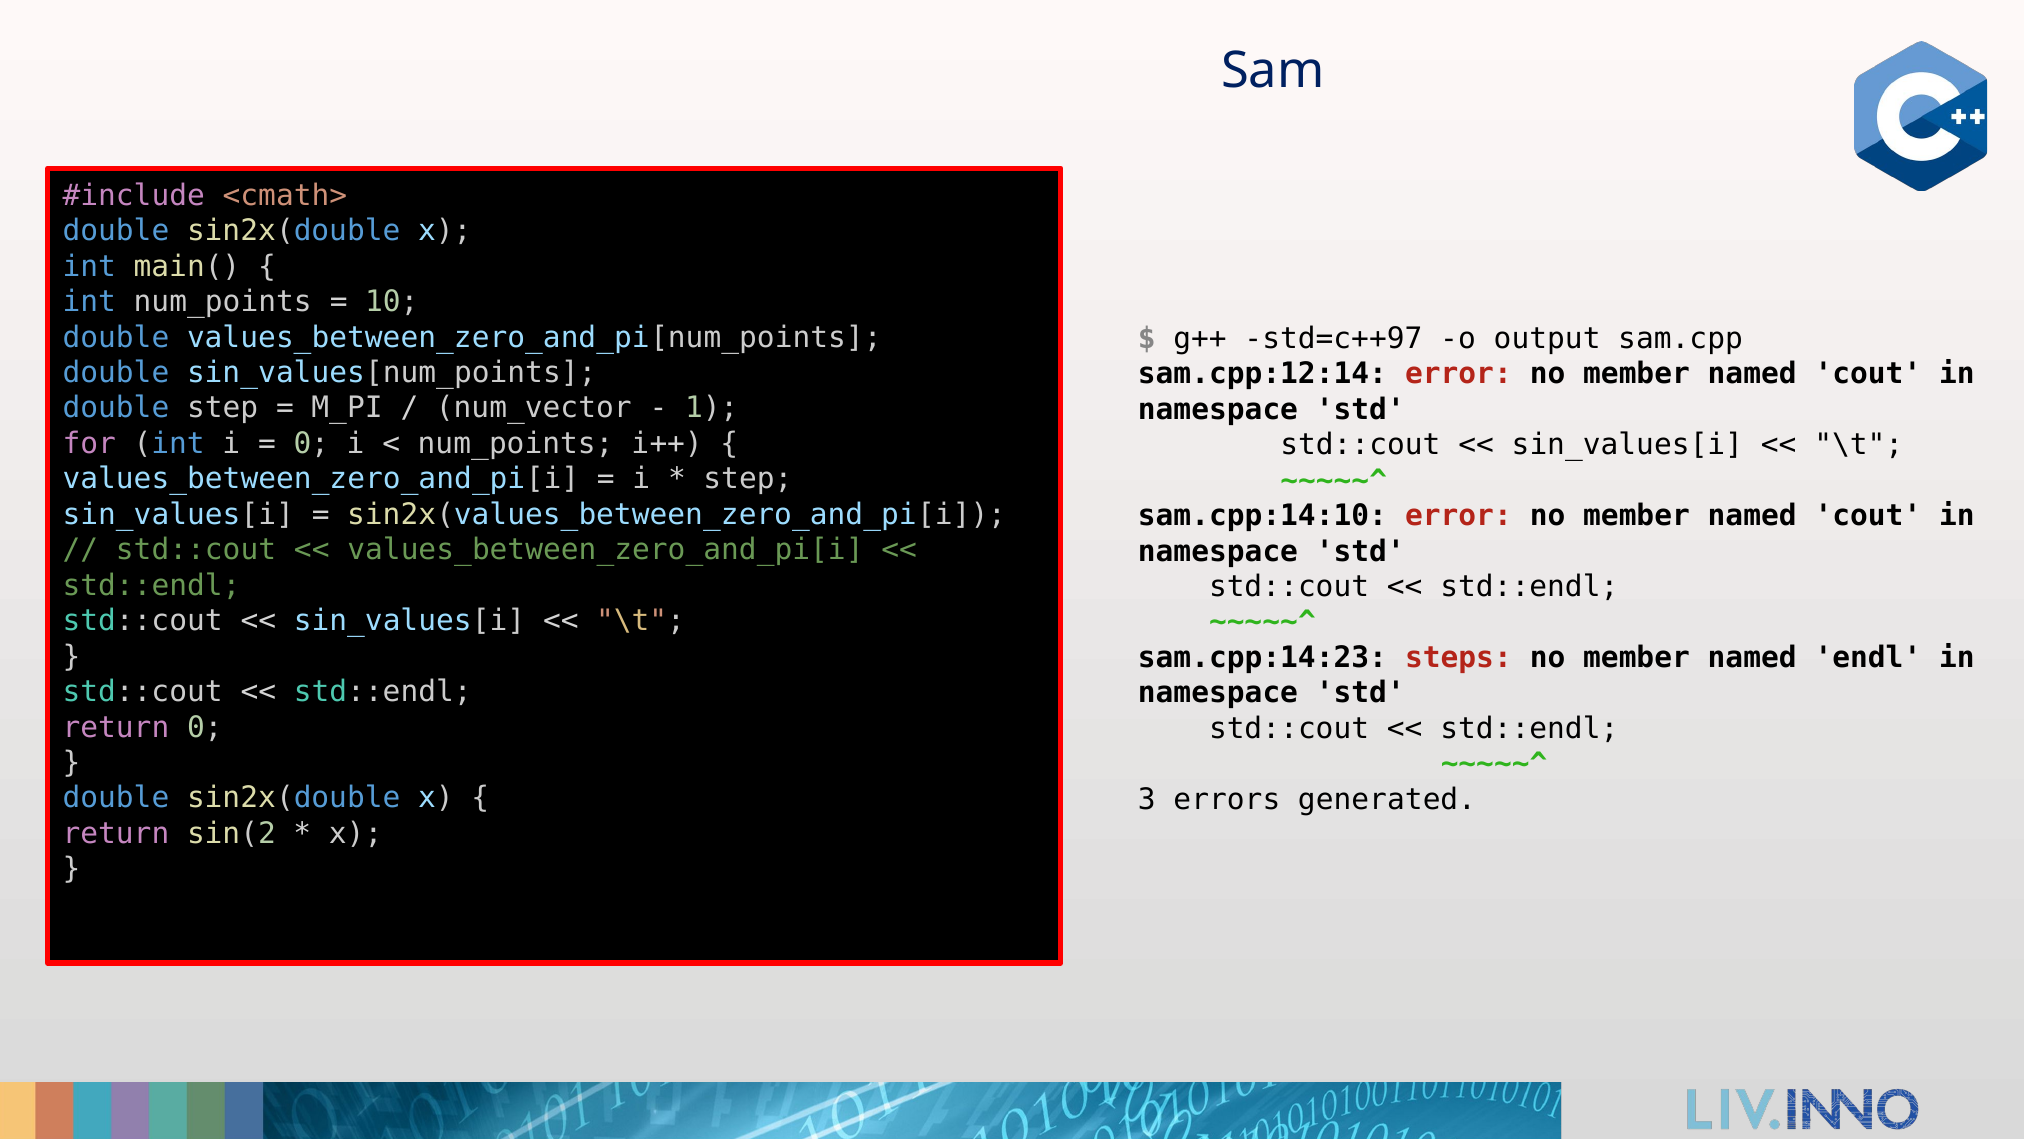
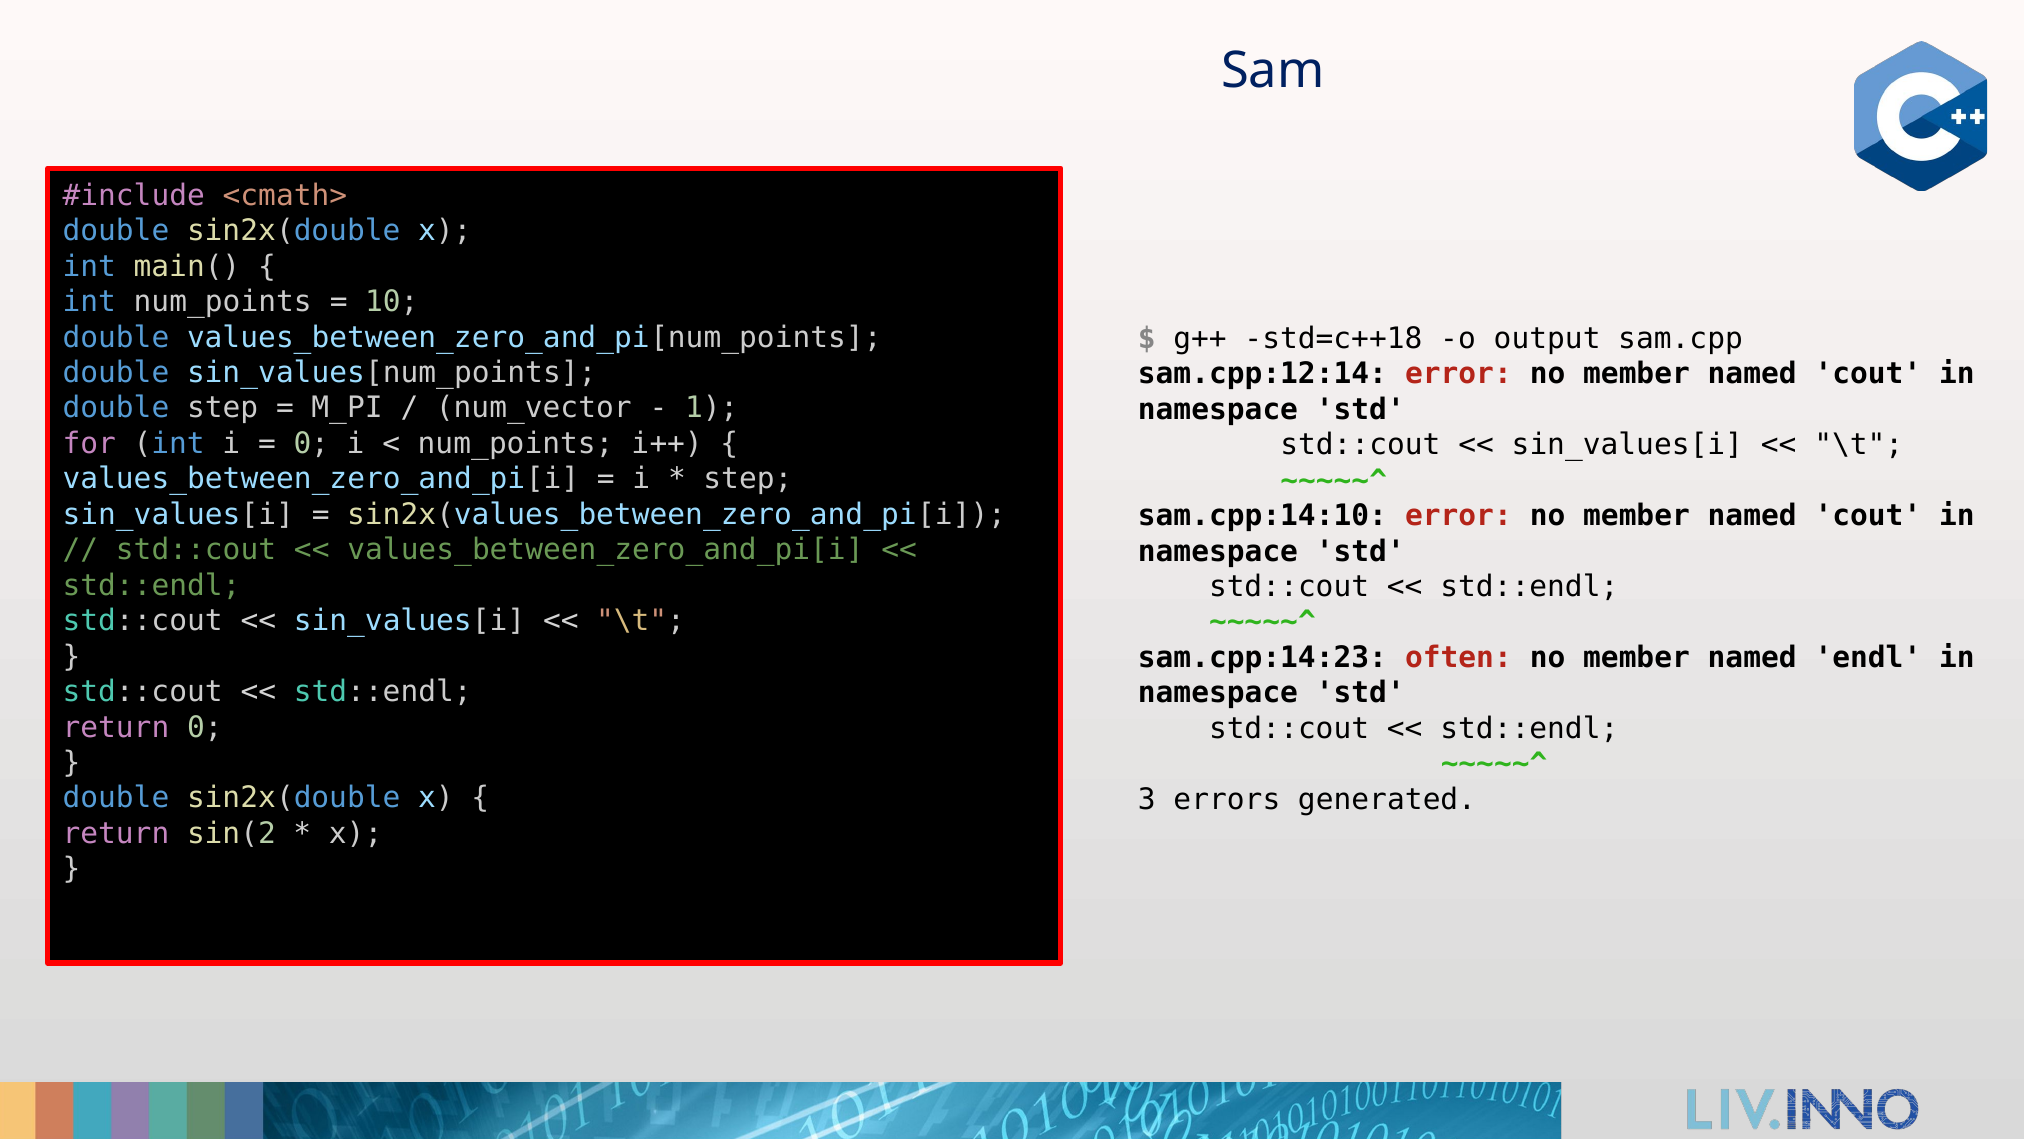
std=c++97: std=c++97 -> std=c++18
steps: steps -> often
